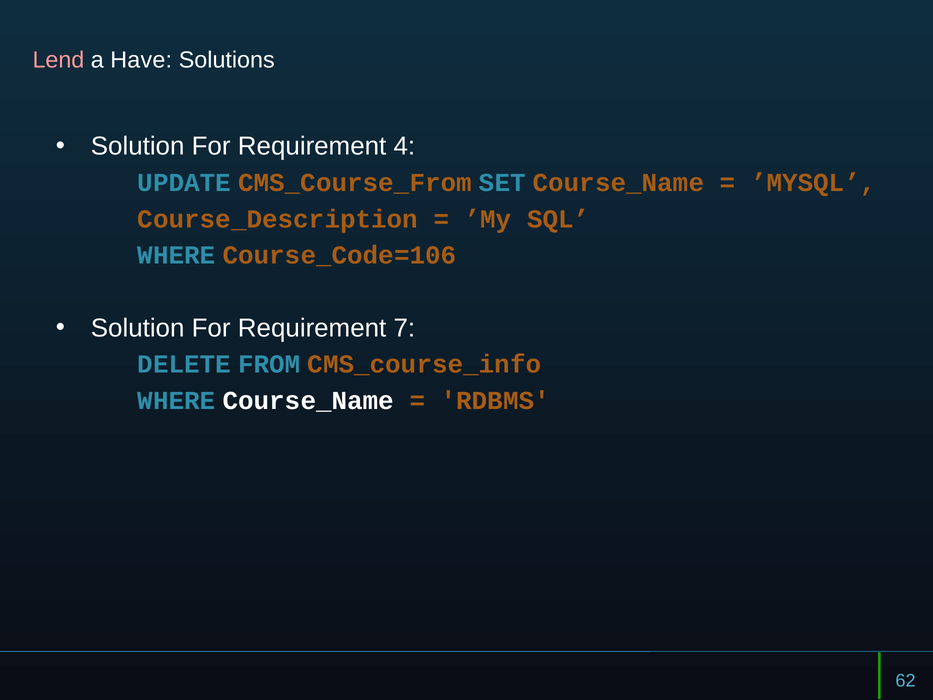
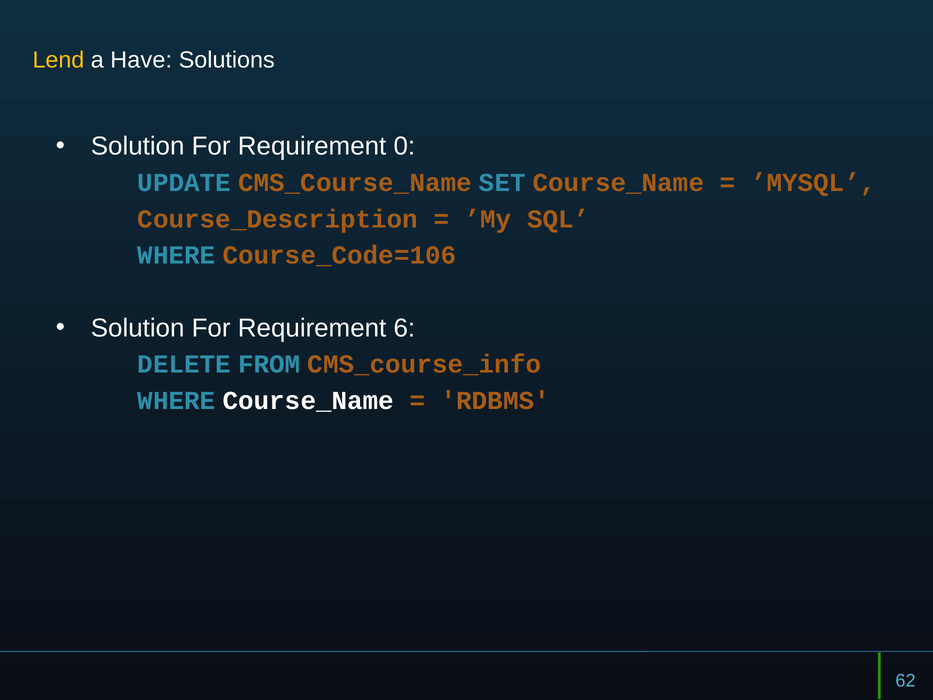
Lend colour: pink -> yellow
4: 4 -> 0
CMS_Course_From: CMS_Course_From -> CMS_Course_Name
7: 7 -> 6
